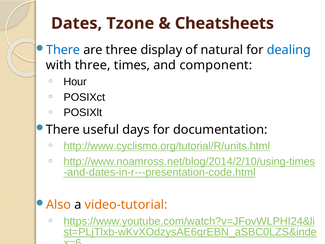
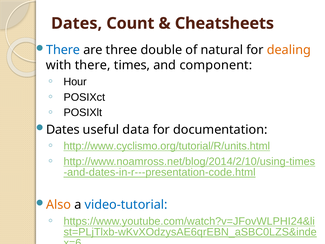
Tzone: Tzone -> Count
display: display -> double
dealing colour: blue -> orange
with three: three -> there
There at (63, 129): There -> Dates
days: days -> data
video-tutorial colour: orange -> blue
